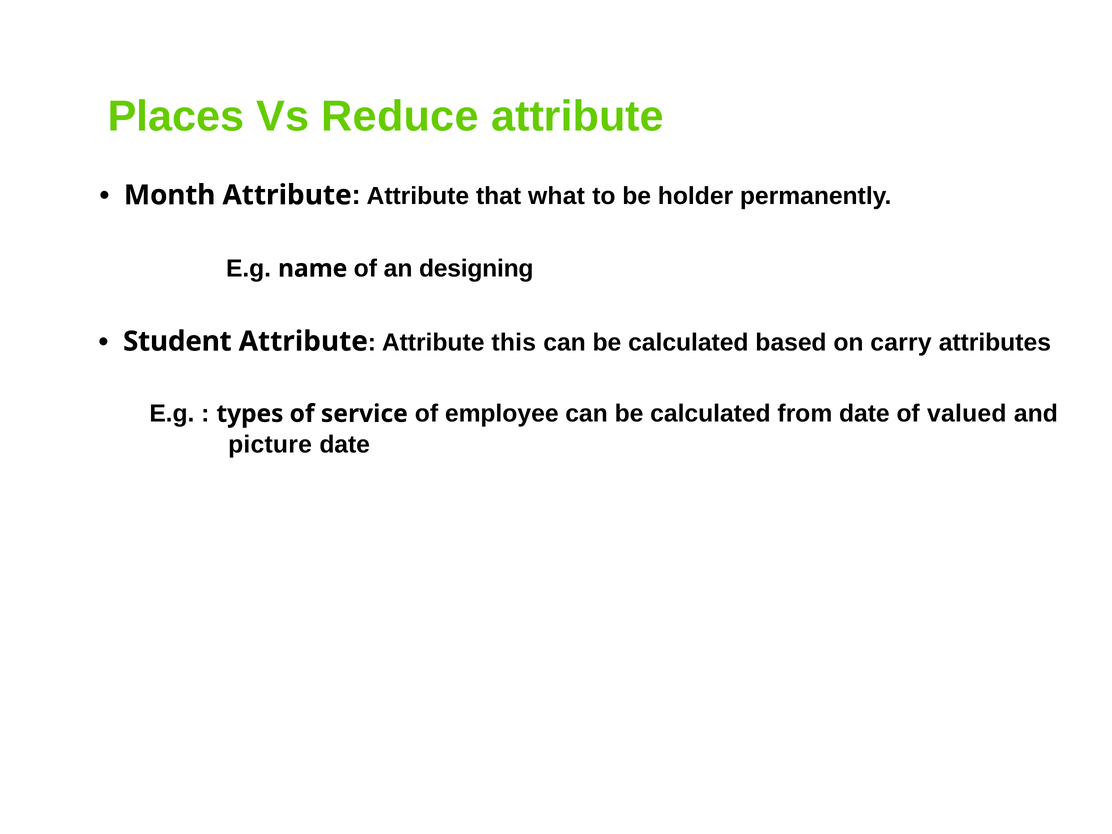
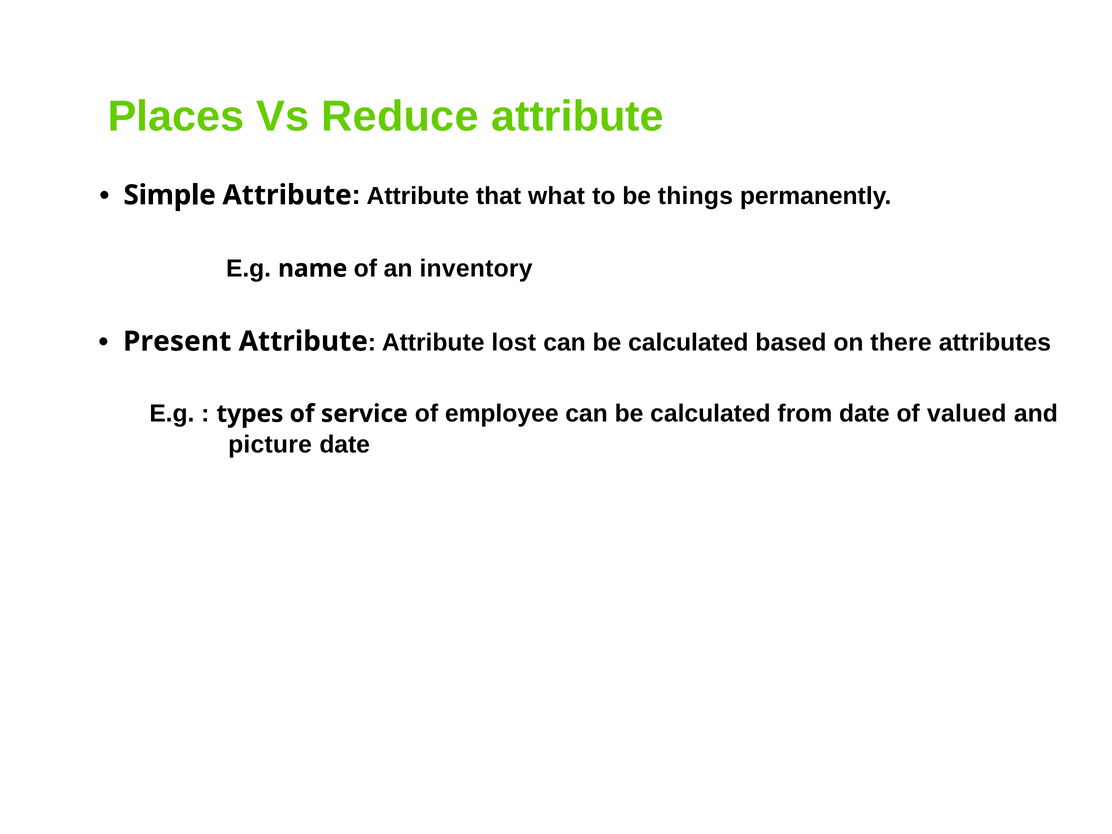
Month: Month -> Simple
holder: holder -> things
designing: designing -> inventory
Student: Student -> Present
this: this -> lost
carry: carry -> there
